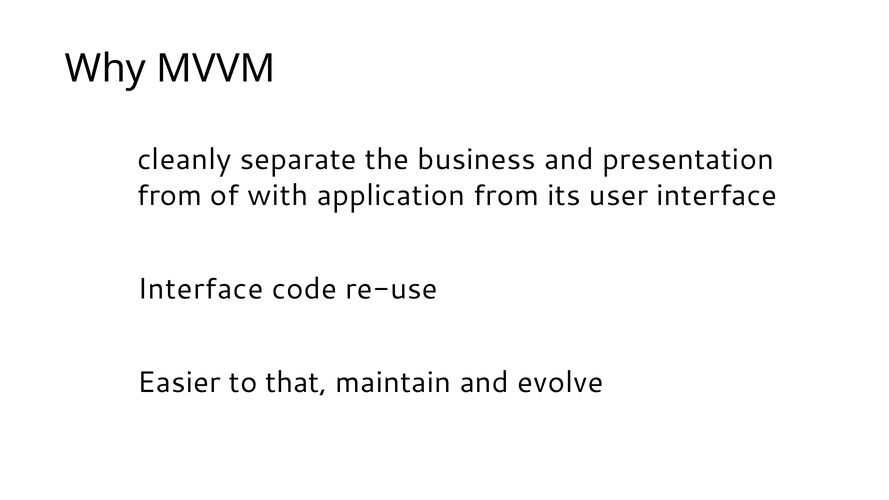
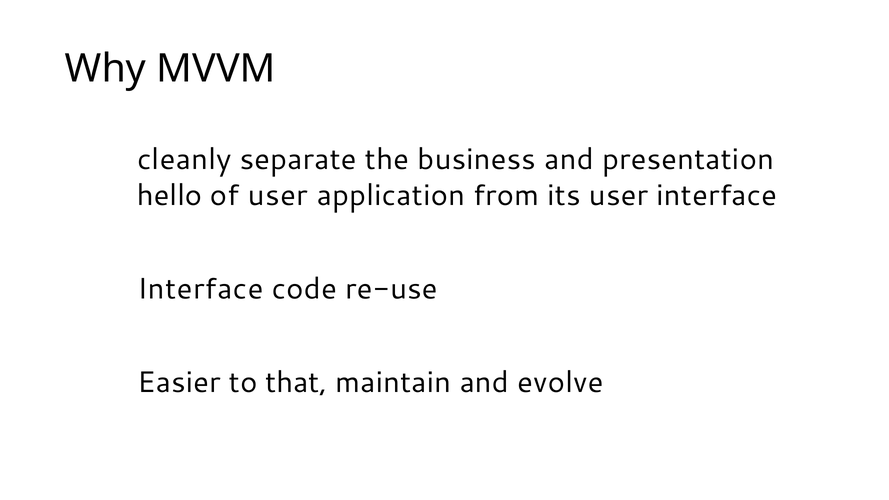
from at (170, 195): from -> hello
of with: with -> user
